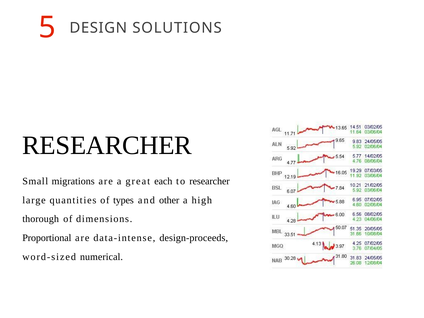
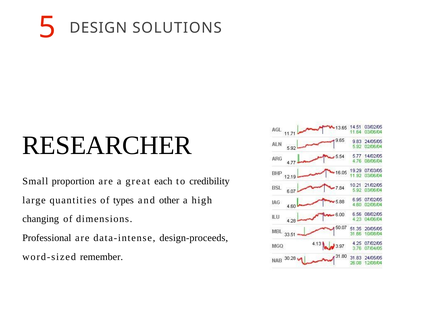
migrations: migrations -> proportion
to researcher: researcher -> credibility
thorough: thorough -> changing
Proportional: Proportional -> Professional
numerical: numerical -> remember
